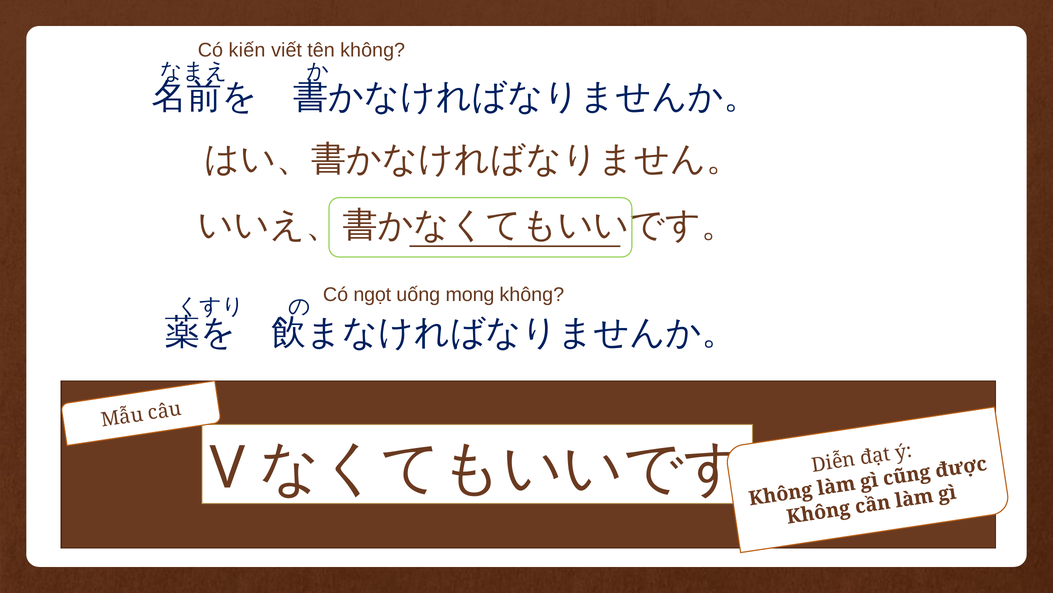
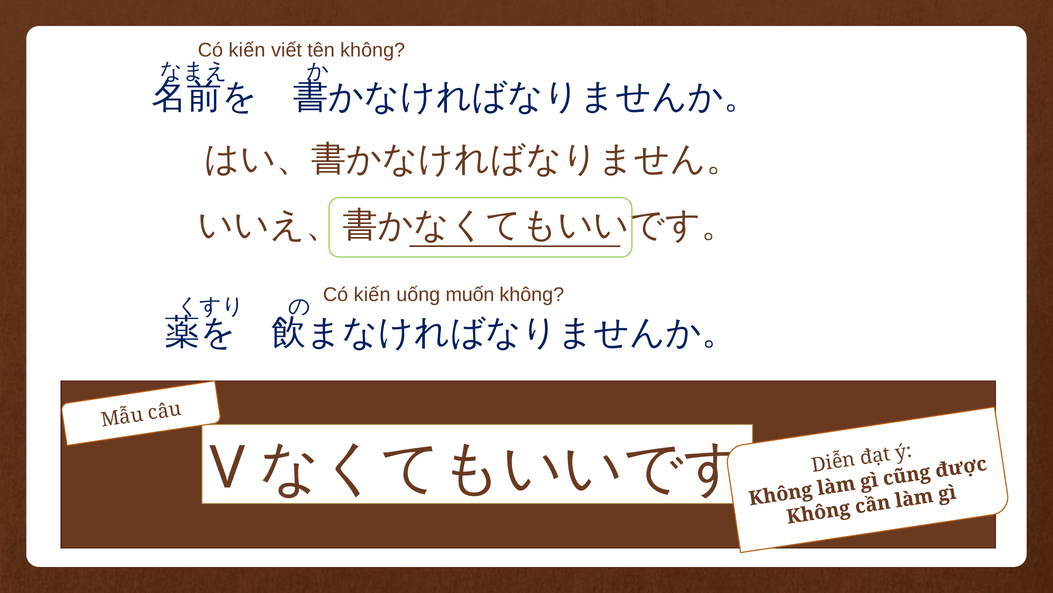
ngọt at (372, 295): ngọt -> kiến
mong: mong -> muốn
